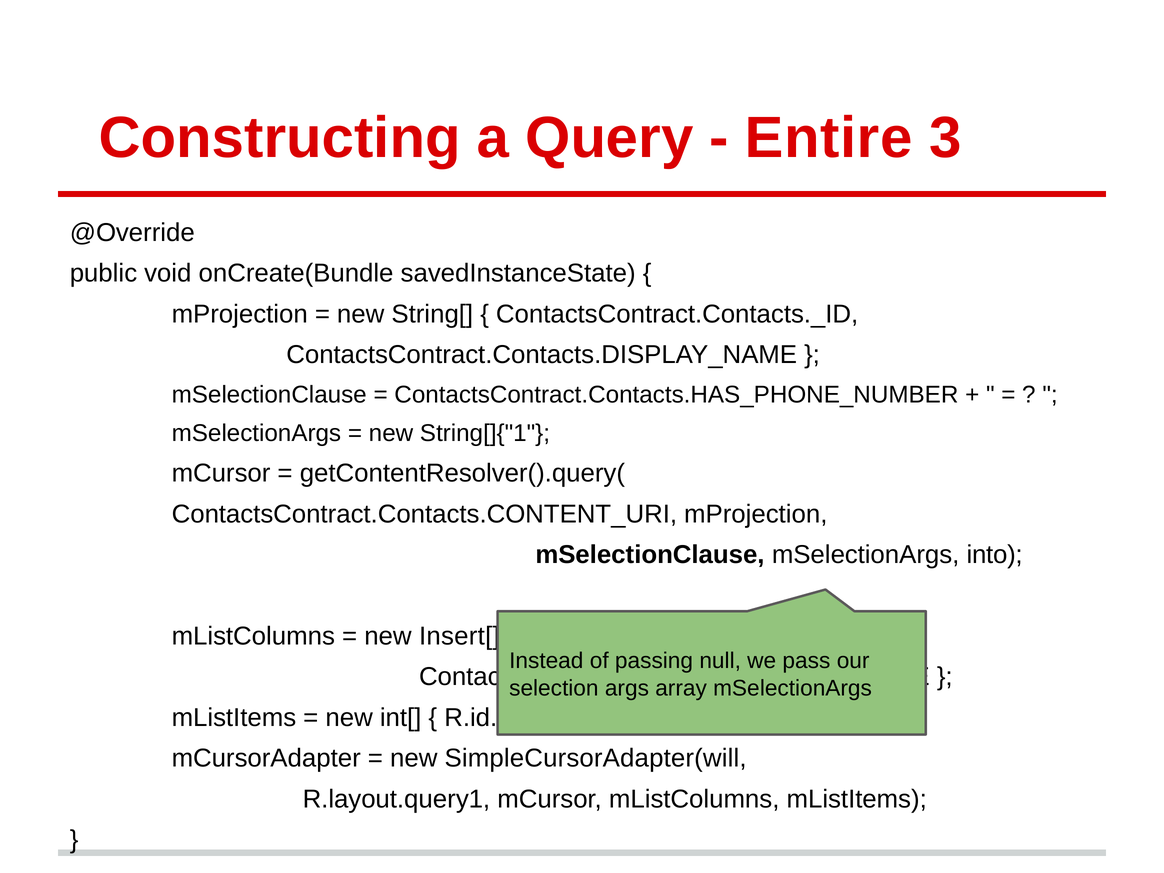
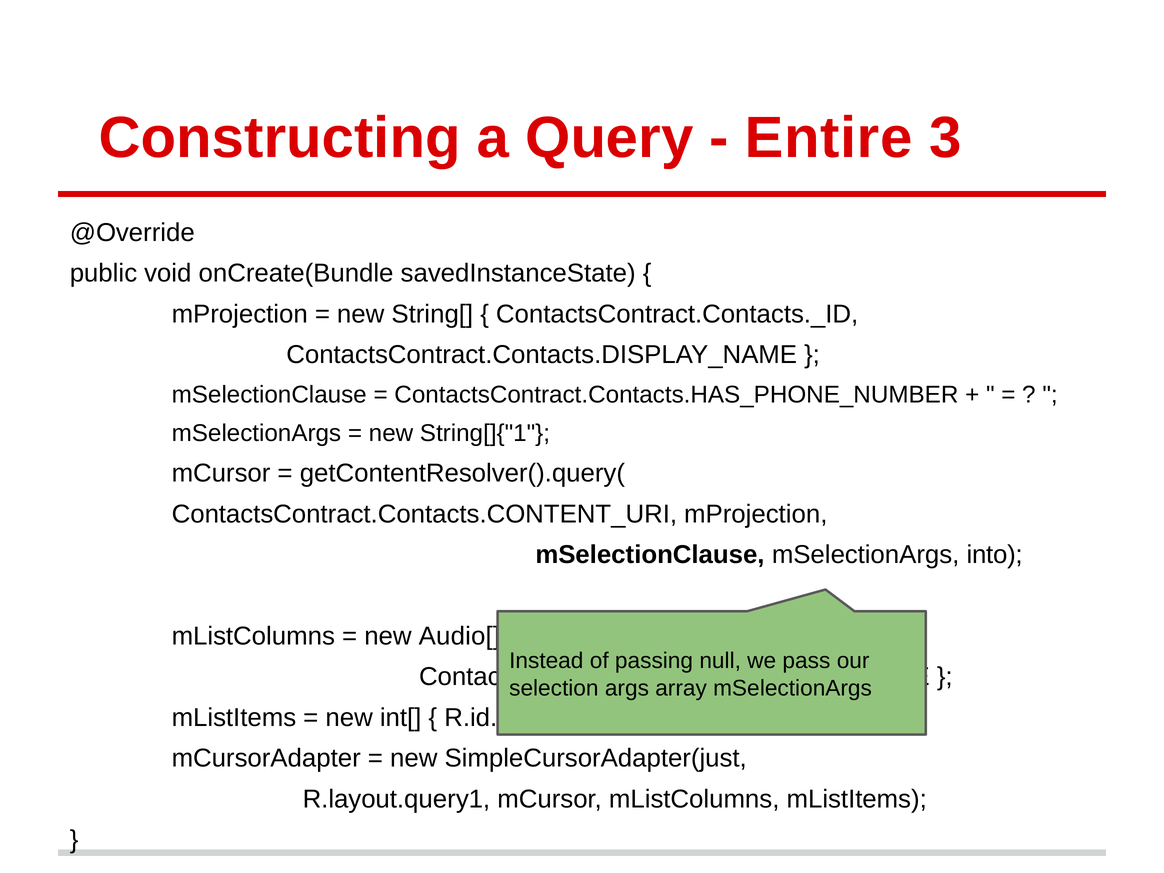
Insert[: Insert[ -> Audio[
SimpleCursorAdapter(will: SimpleCursorAdapter(will -> SimpleCursorAdapter(just
